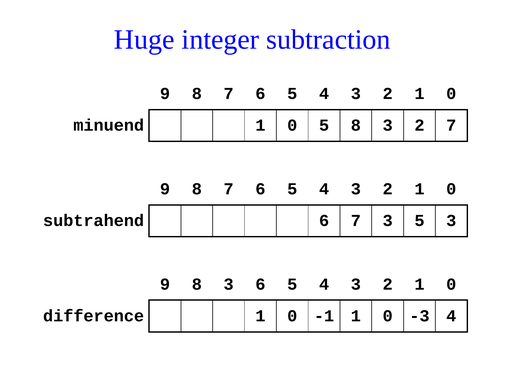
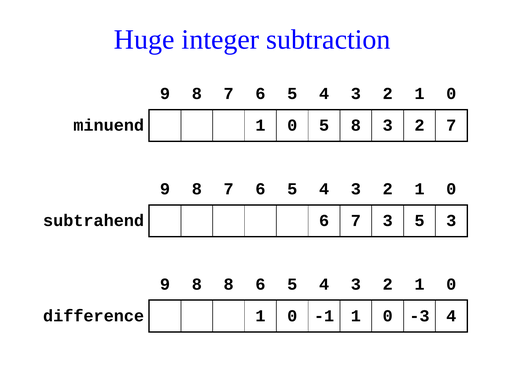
9 8 3: 3 -> 8
